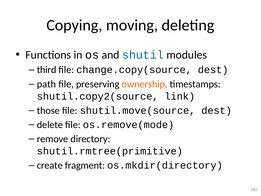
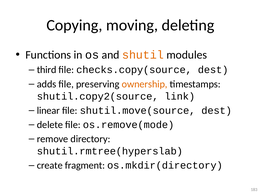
shutil colour: blue -> orange
change.copy(source: change.copy(source -> checks.copy(source
path: path -> adds
those: those -> linear
shutil.rmtree(primitive: shutil.rmtree(primitive -> shutil.rmtree(hyperslab
